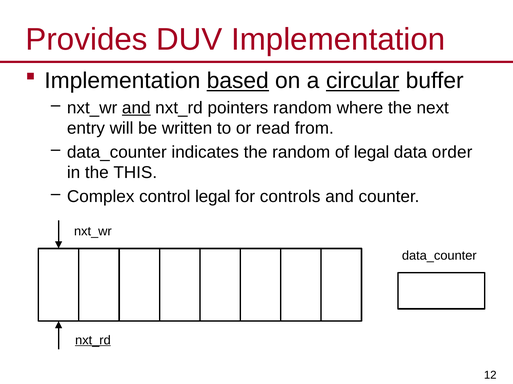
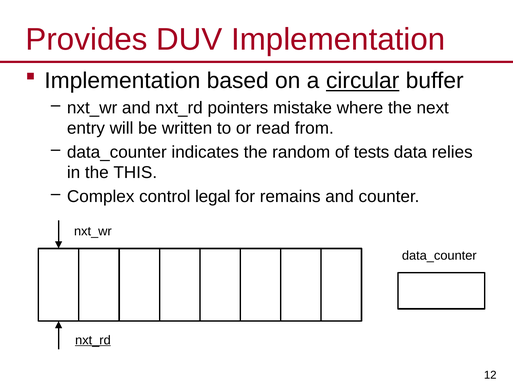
based underline: present -> none
and at (136, 108) underline: present -> none
pointers random: random -> mistake
of legal: legal -> tests
order: order -> relies
controls: controls -> remains
